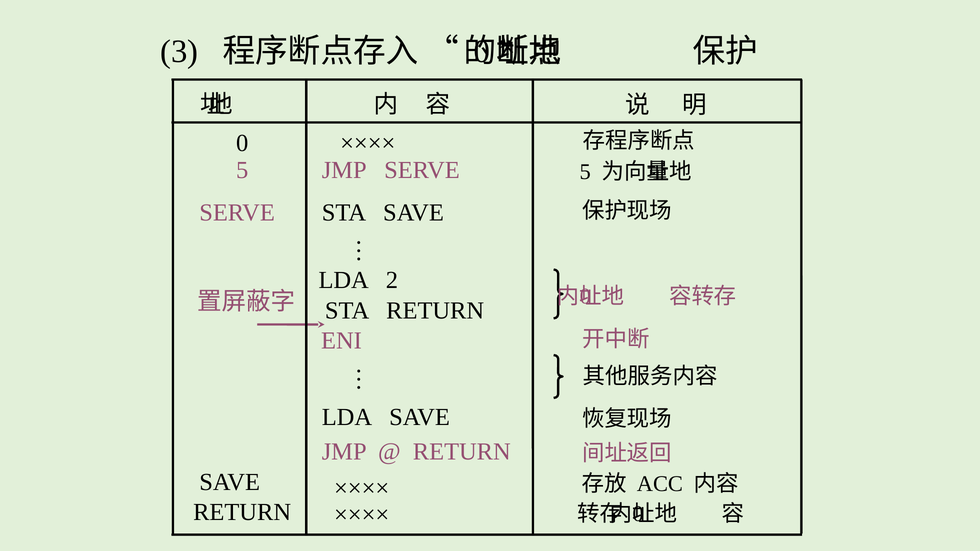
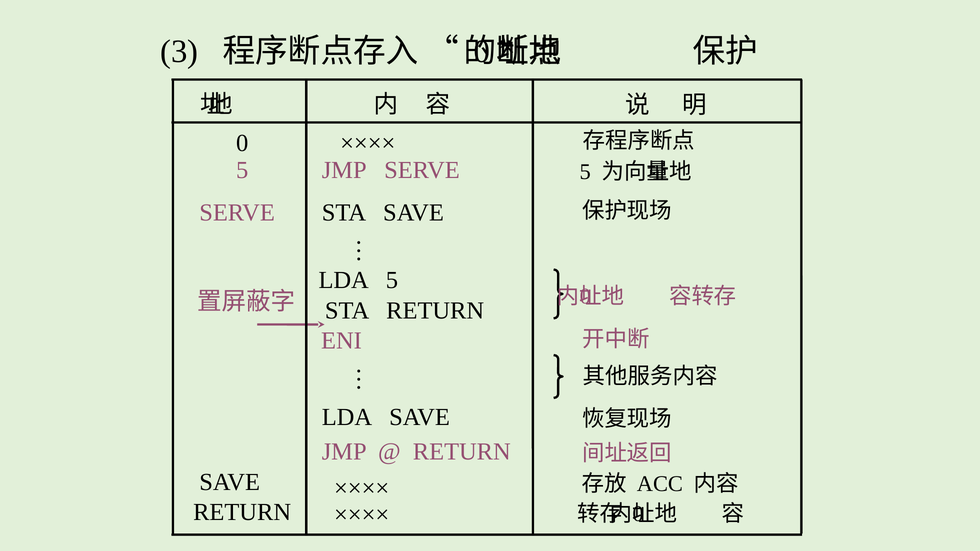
LDA 2: 2 -> 5
